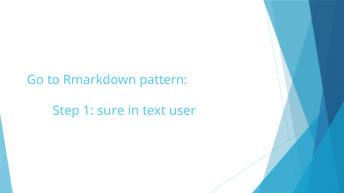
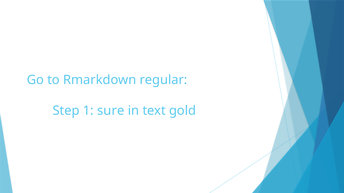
pattern: pattern -> regular
user: user -> gold
